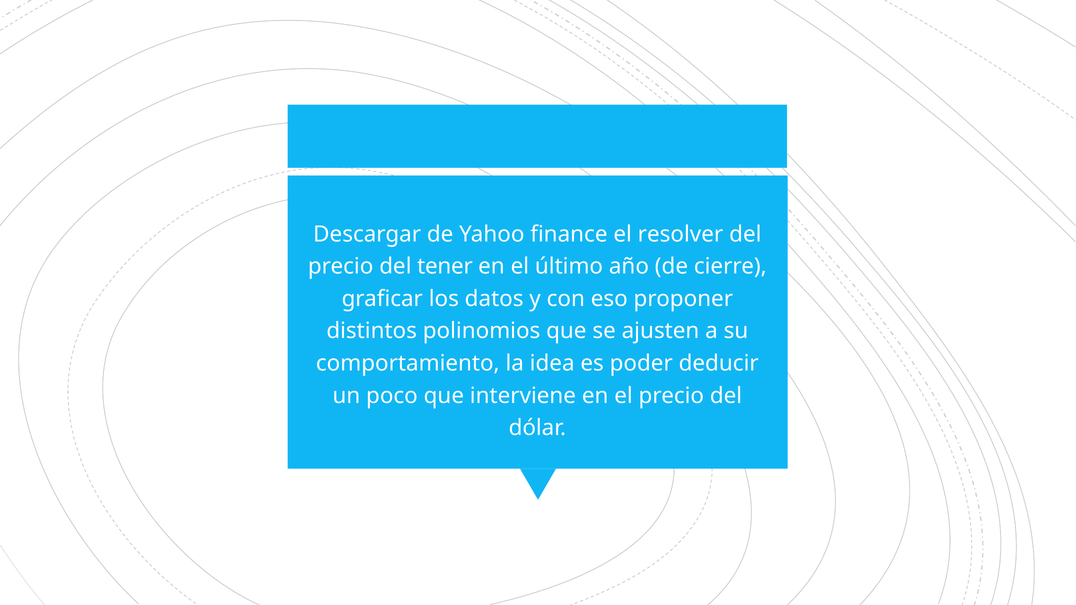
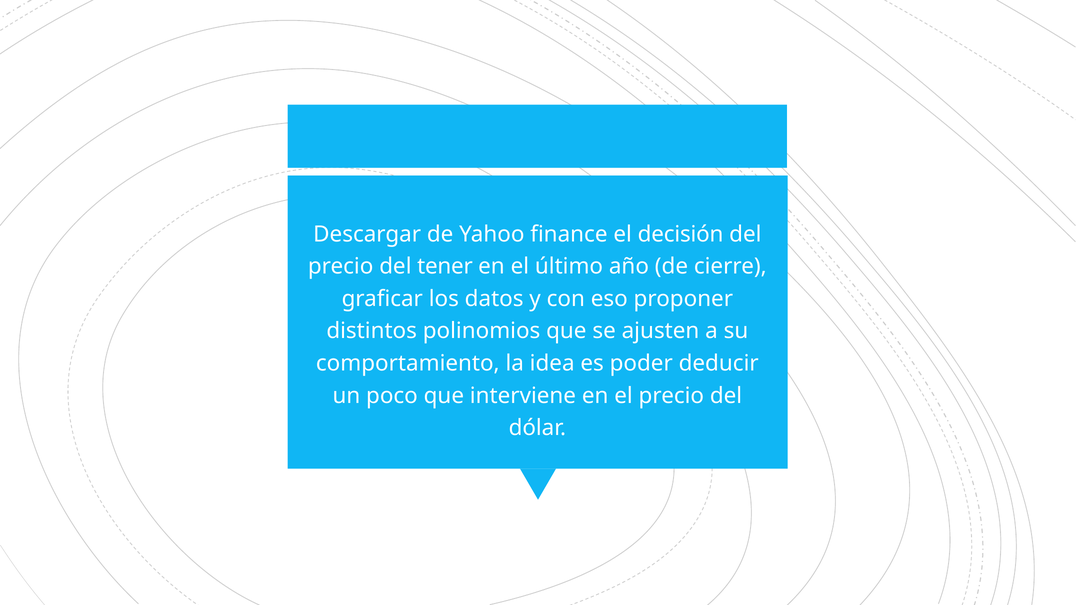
resolver: resolver -> decisión
